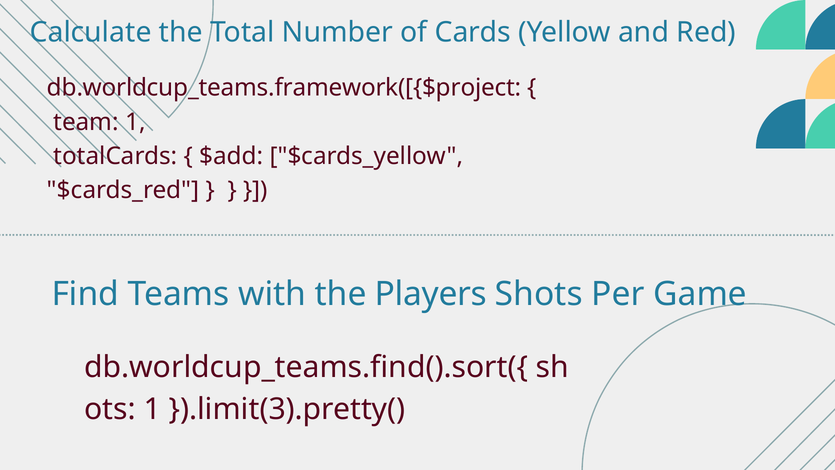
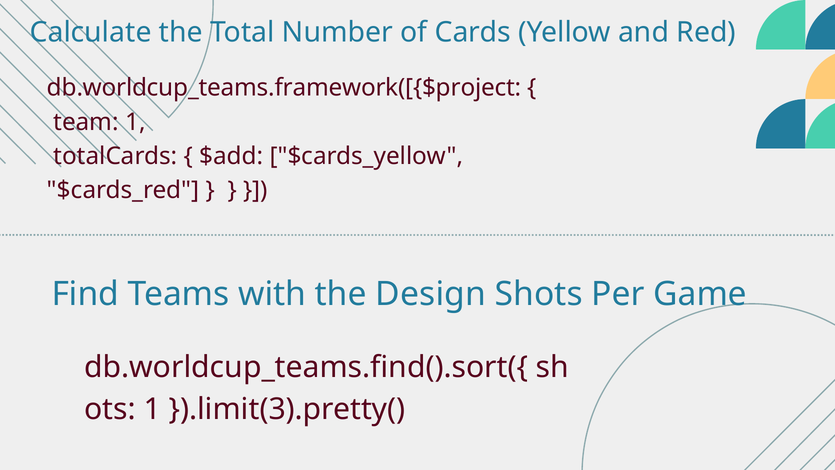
Players: Players -> Design
